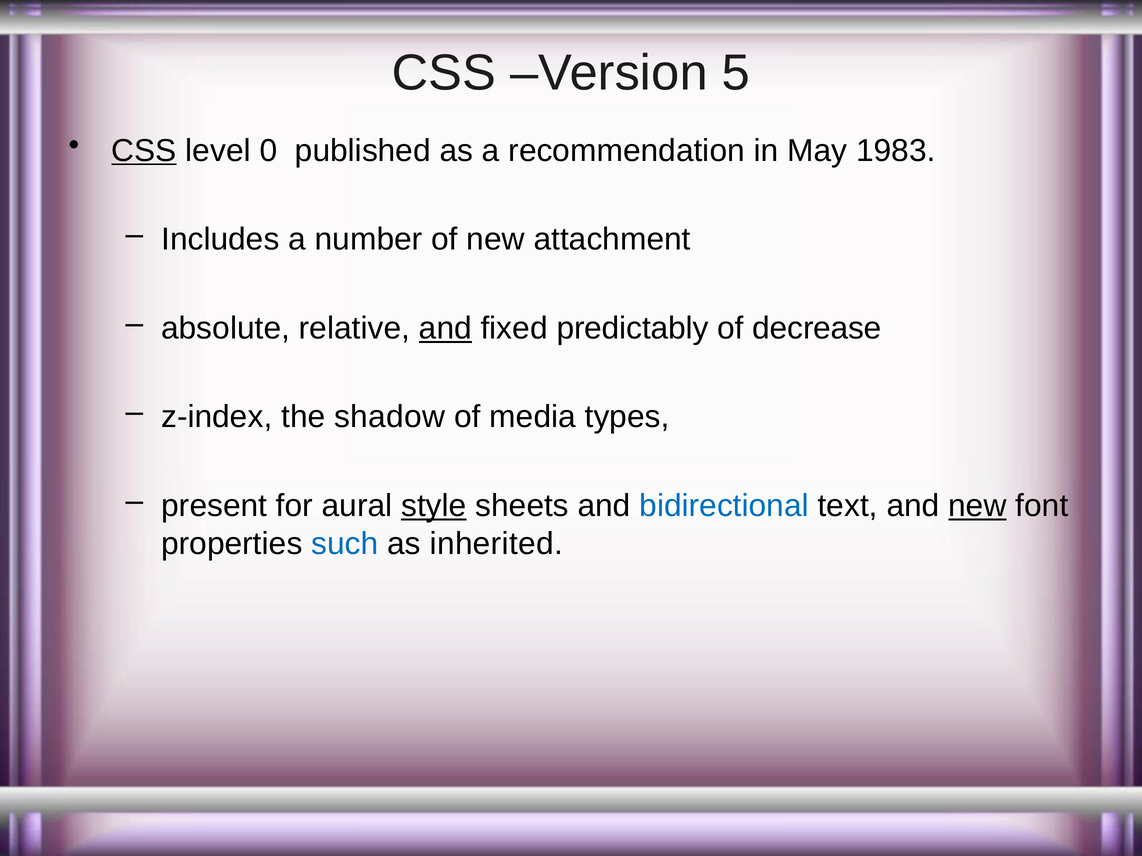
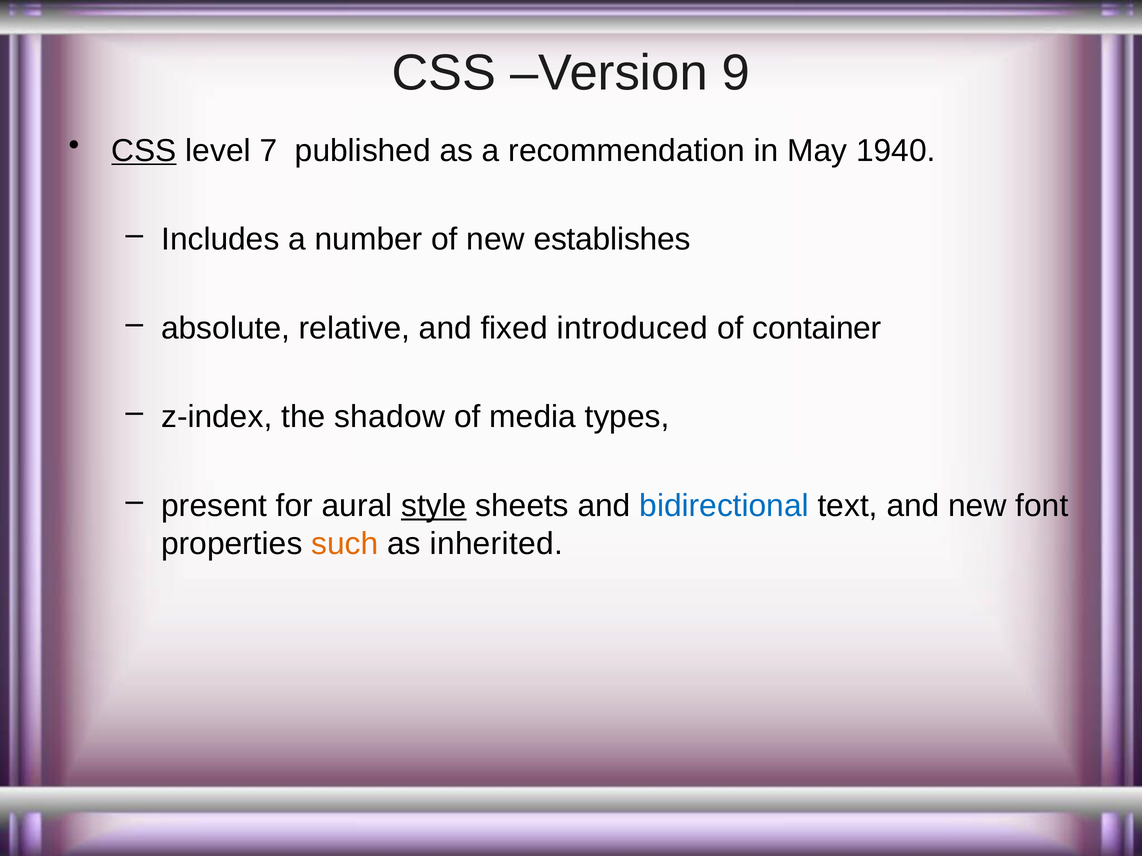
5: 5 -> 9
0: 0 -> 7
1983: 1983 -> 1940
attachment: attachment -> establishes
and at (445, 328) underline: present -> none
predictably: predictably -> introduced
decrease: decrease -> container
new at (977, 506) underline: present -> none
such colour: blue -> orange
